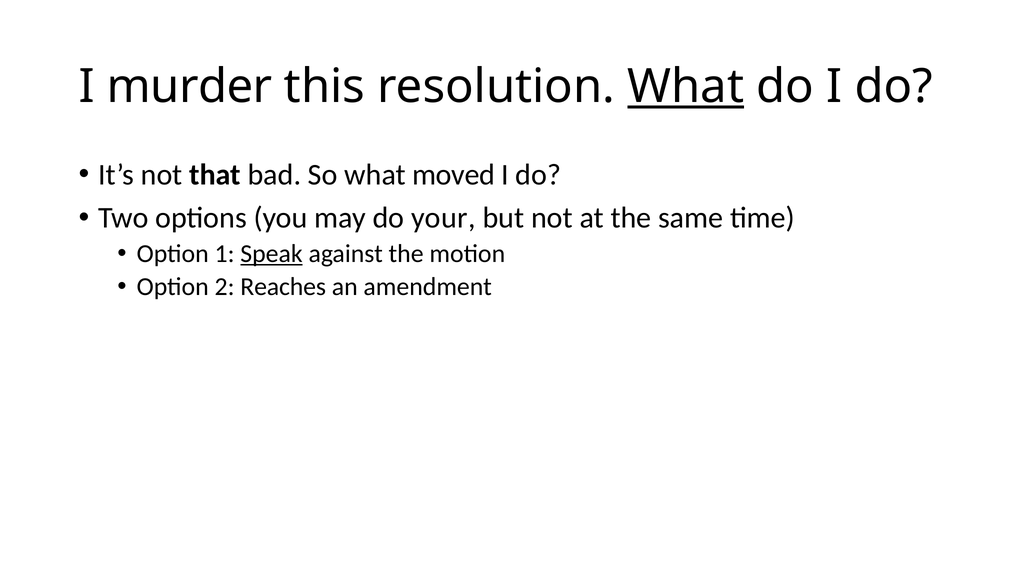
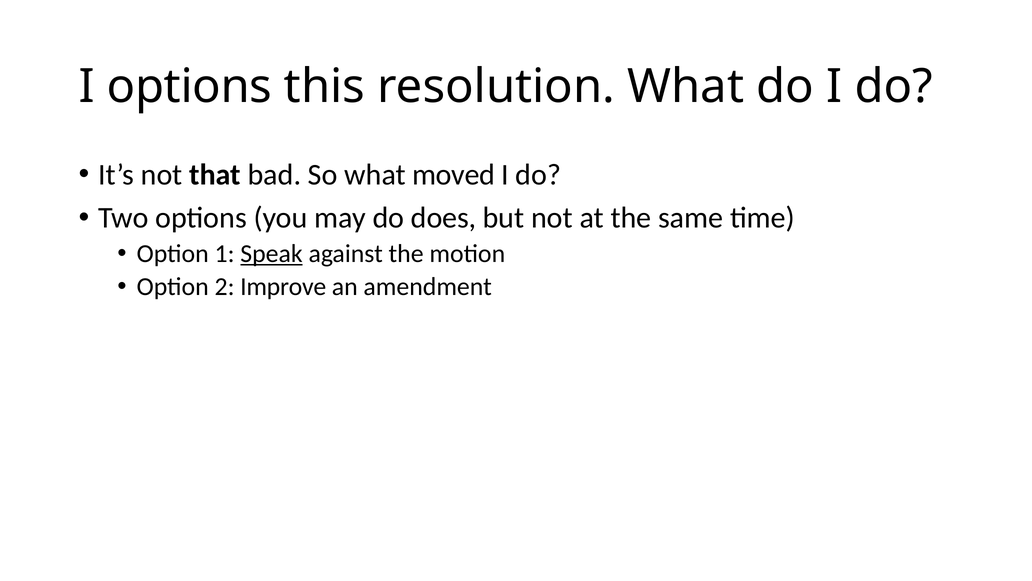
I murder: murder -> options
What at (686, 87) underline: present -> none
your: your -> does
Reaches: Reaches -> Improve
